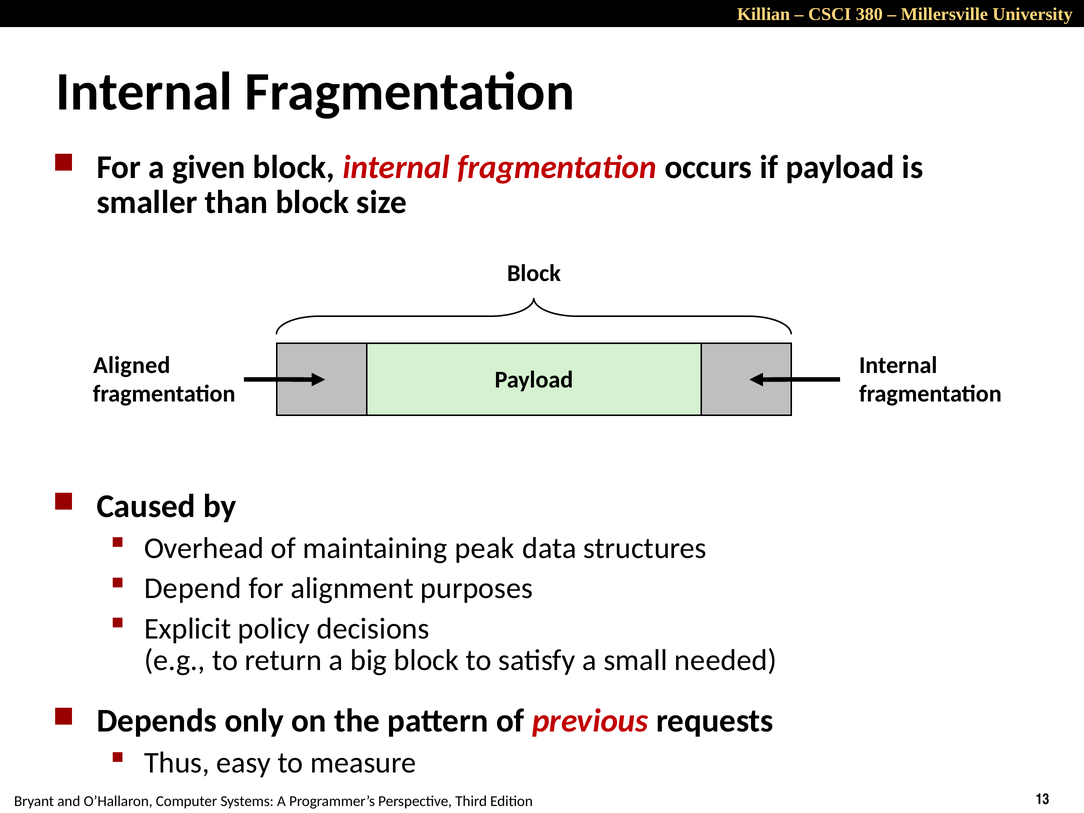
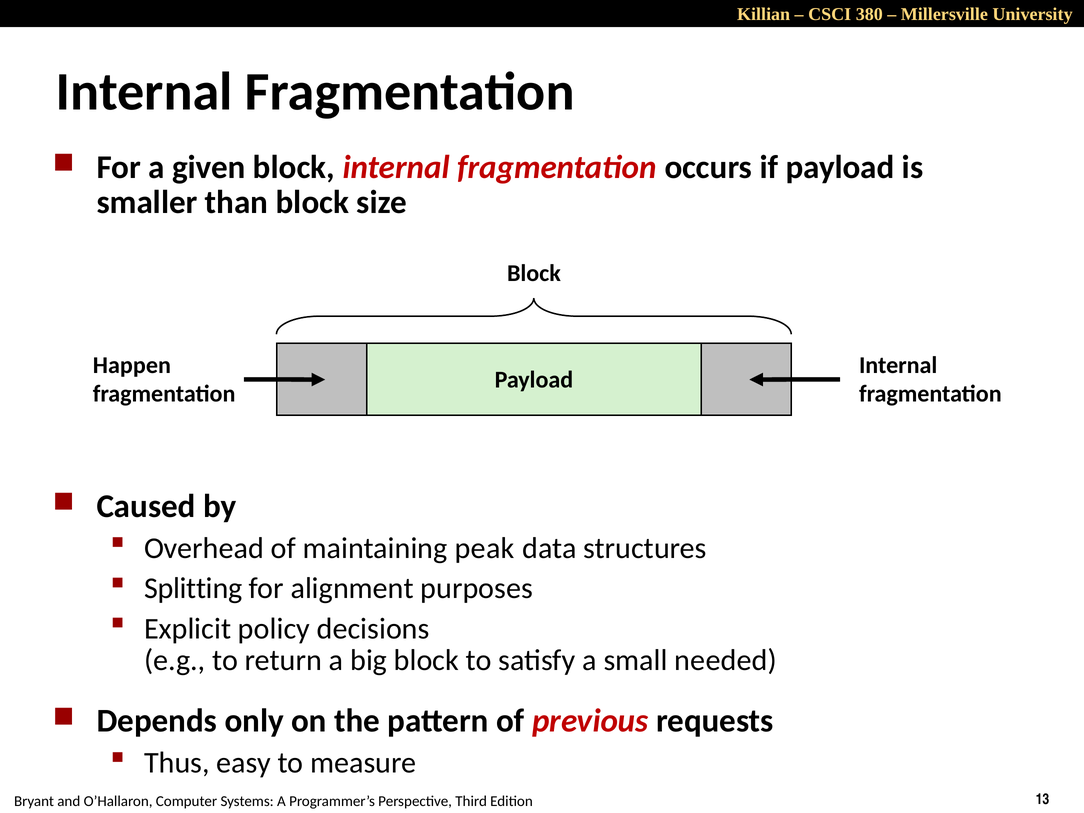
Aligned: Aligned -> Happen
Depend: Depend -> Splitting
